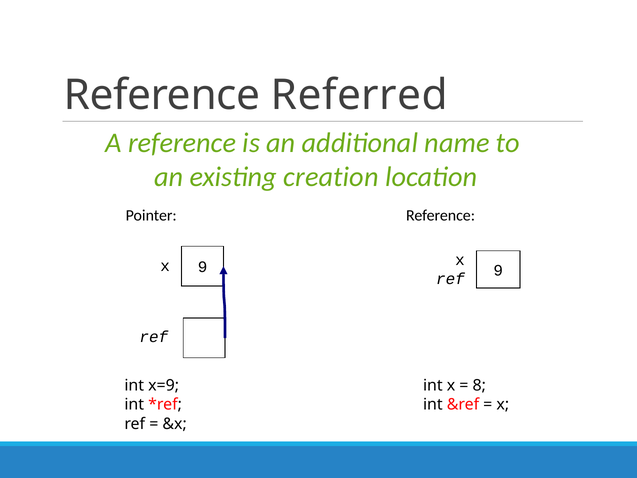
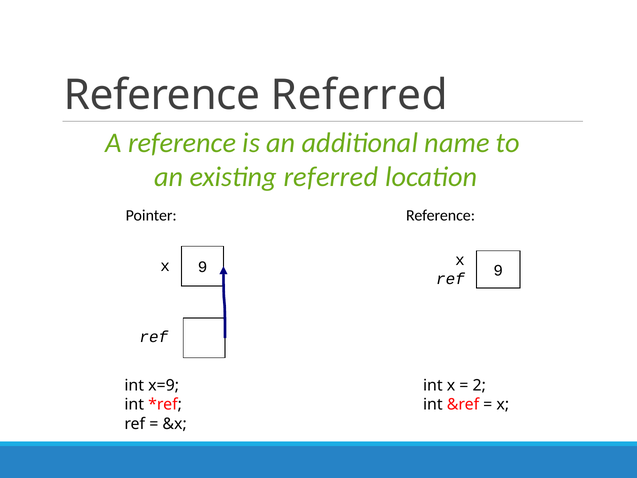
existing creation: creation -> referred
8: 8 -> 2
